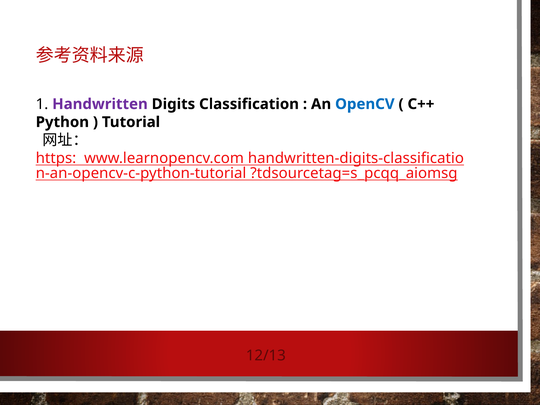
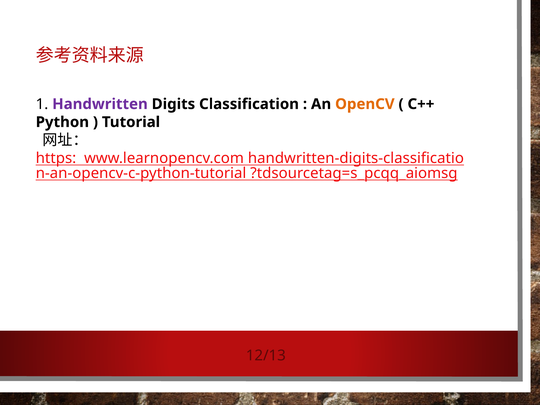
OpenCV colour: blue -> orange
